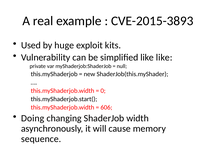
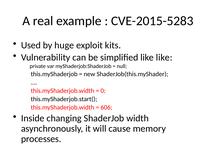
CVE-2015-3893: CVE-2015-3893 -> CVE-2015-5283
Doing: Doing -> Inside
sequence: sequence -> processes
